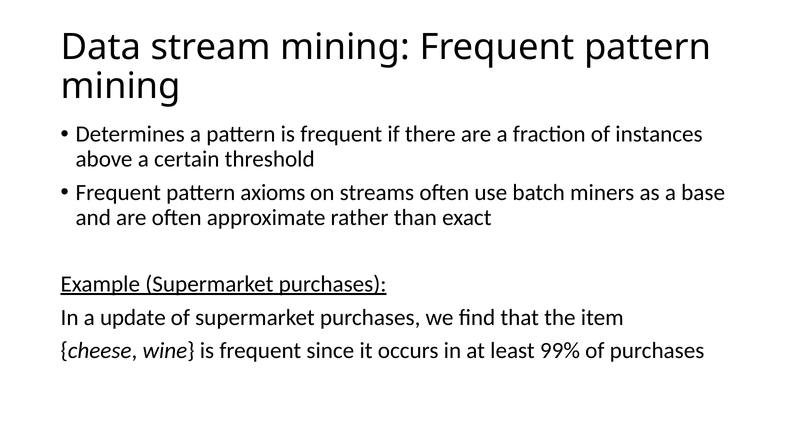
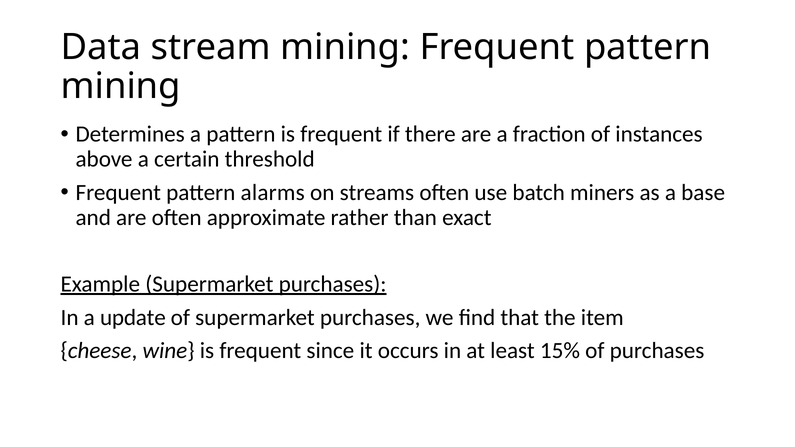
axioms: axioms -> alarms
99%: 99% -> 15%
